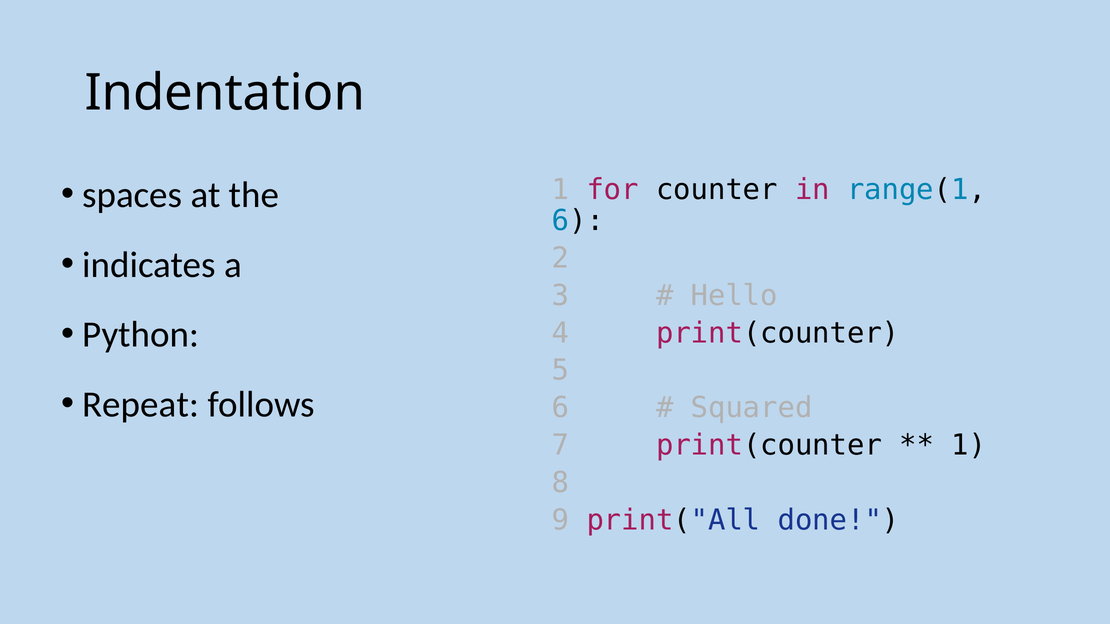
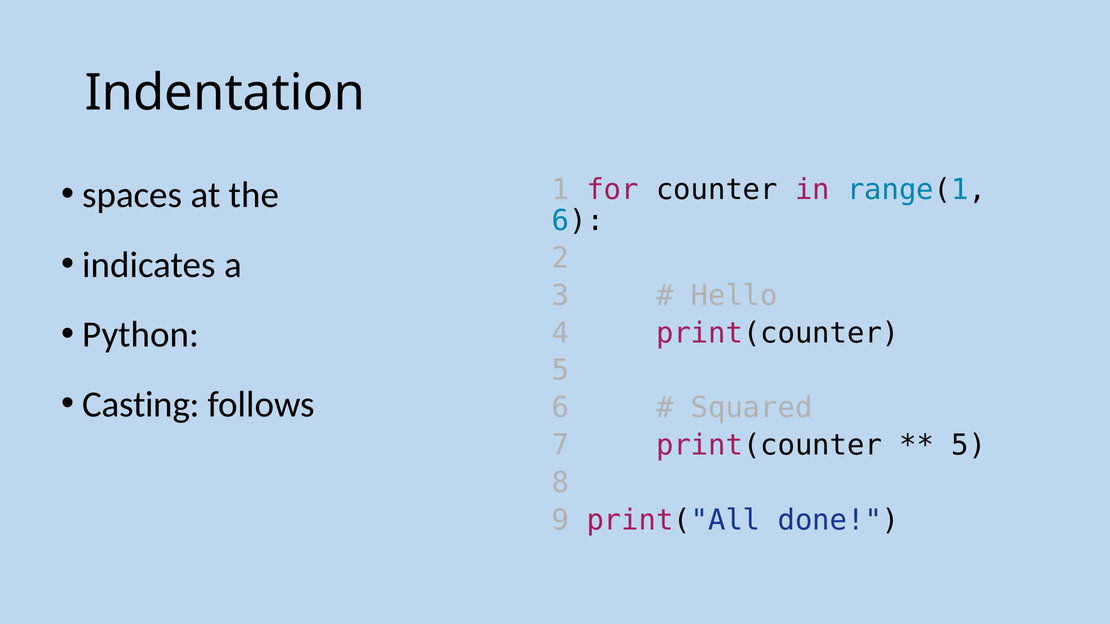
Repeat: Repeat -> Casting
1 at (969, 446): 1 -> 5
